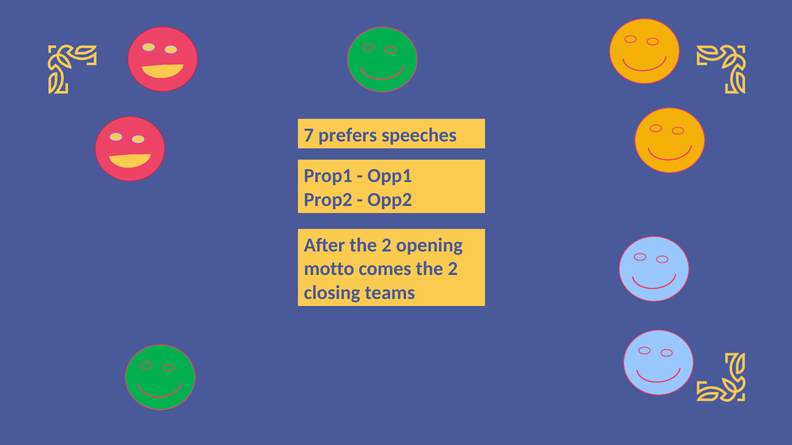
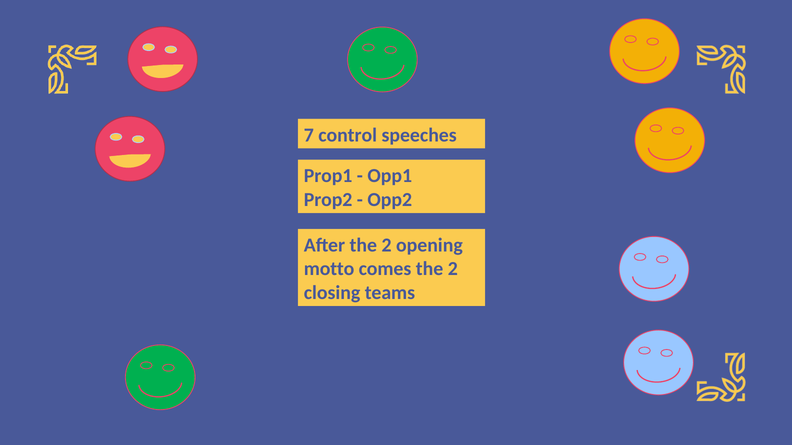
prefers: prefers -> control
